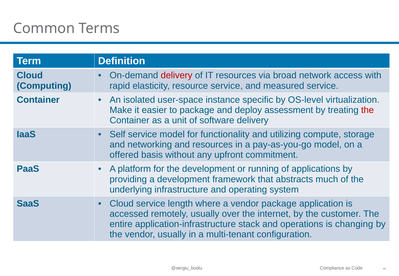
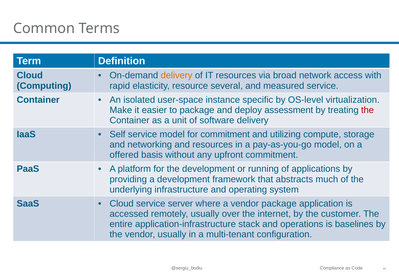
delivery at (177, 76) colour: red -> orange
resource service: service -> several
for functionality: functionality -> commitment
length: length -> server
changing: changing -> baselines
